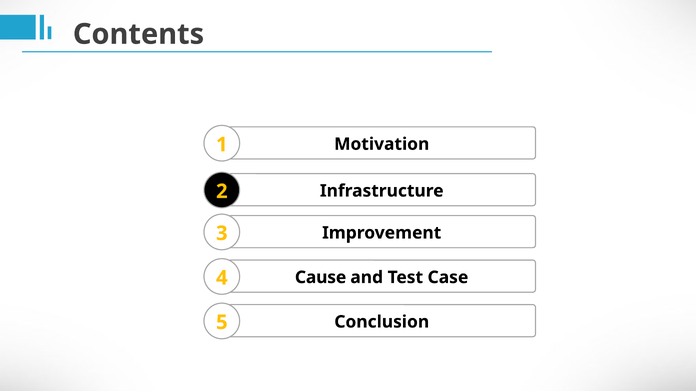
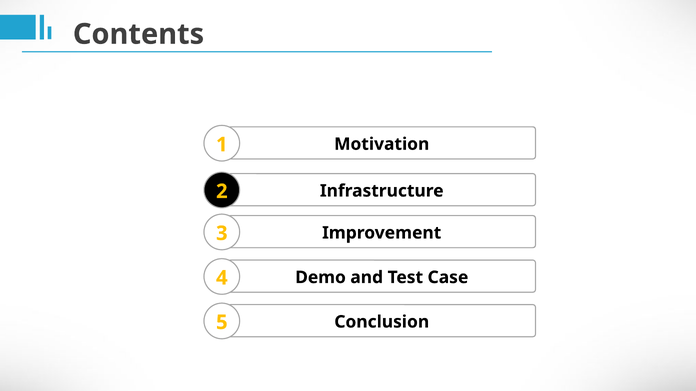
Cause: Cause -> Demo
